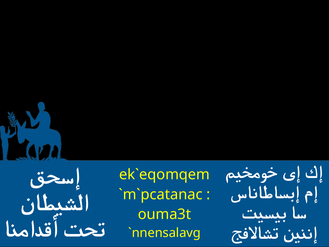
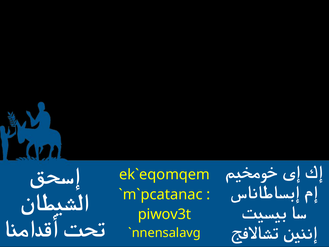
ouma3t: ouma3t -> piwov3t
